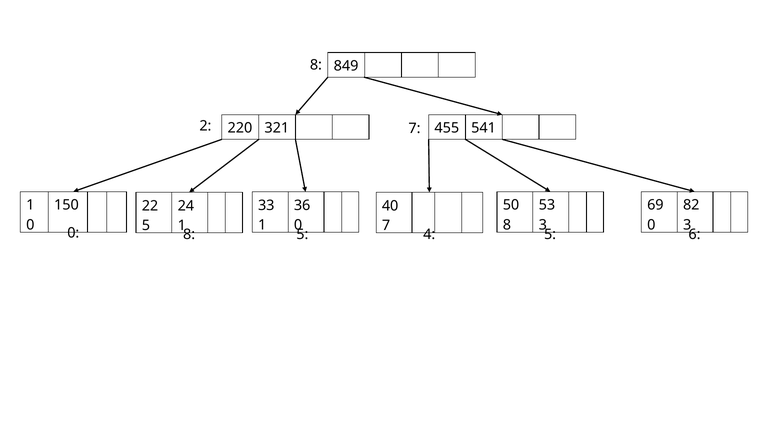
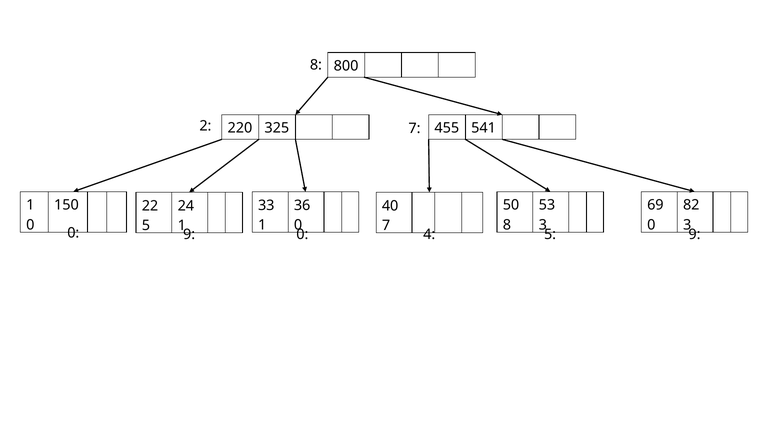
849: 849 -> 800
321: 321 -> 325
0 8: 8 -> 9
5 at (302, 234): 5 -> 0
6 at (695, 235): 6 -> 9
